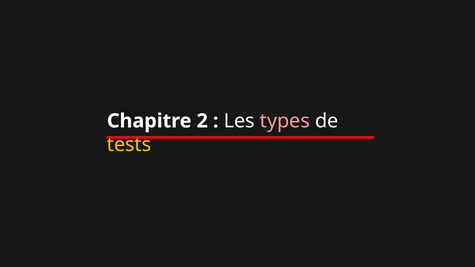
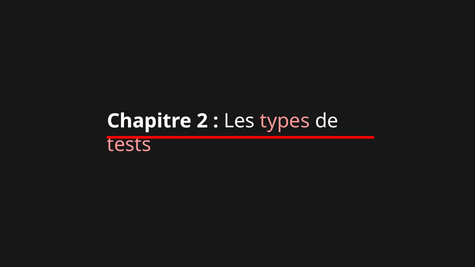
tests colour: yellow -> pink
